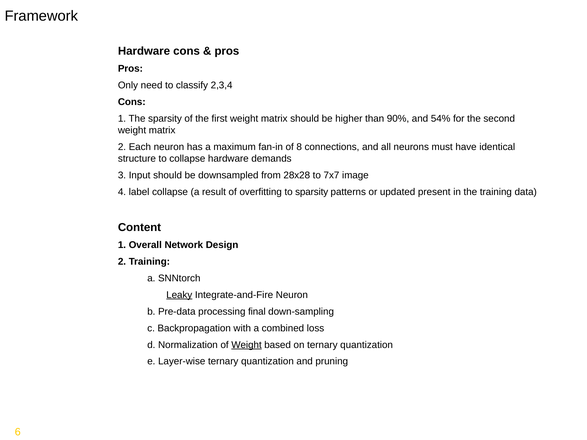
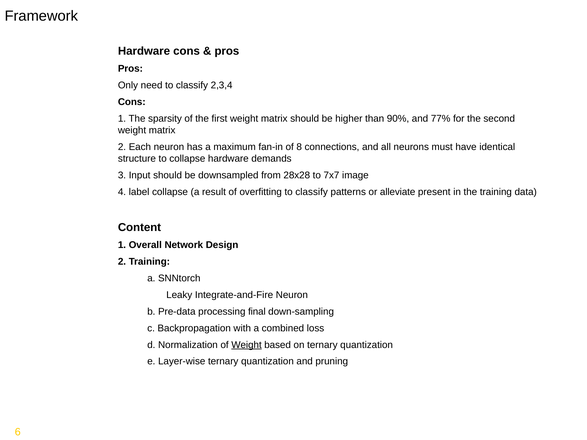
54%: 54% -> 77%
overfitting to sparsity: sparsity -> classify
updated: updated -> alleviate
Leaky underline: present -> none
